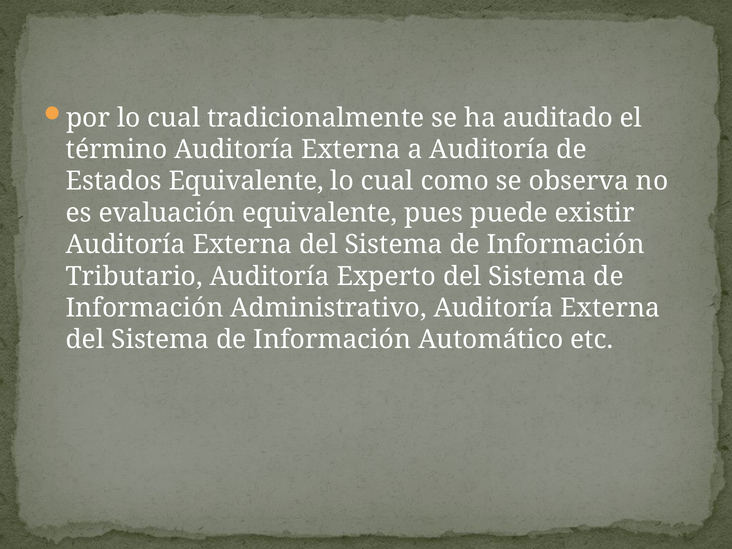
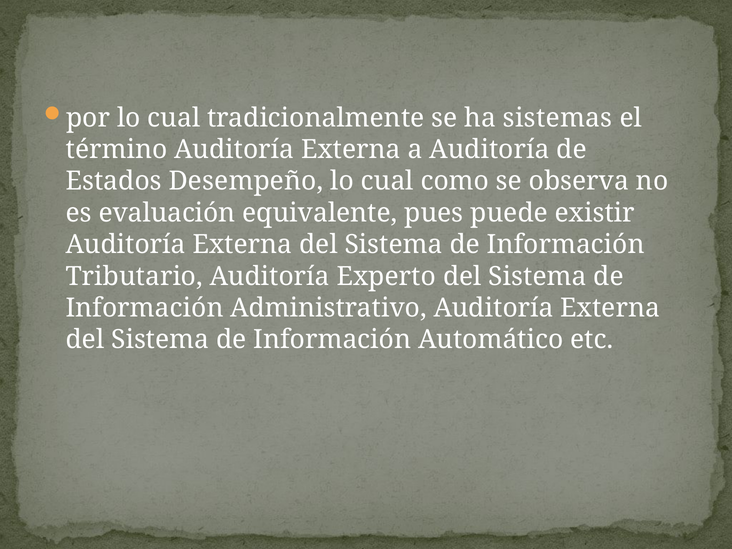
auditado: auditado -> sistemas
Estados Equivalente: Equivalente -> Desempeño
